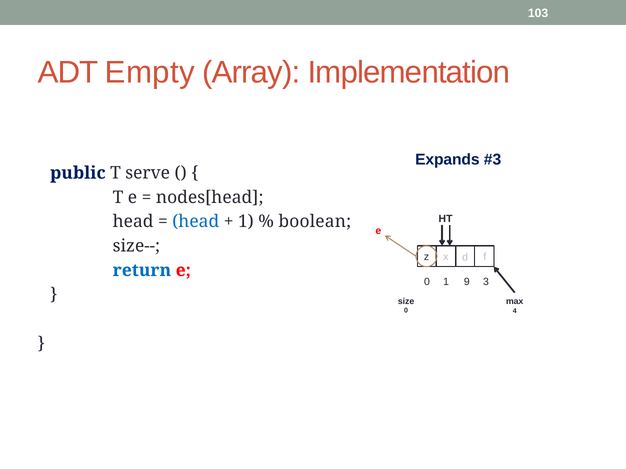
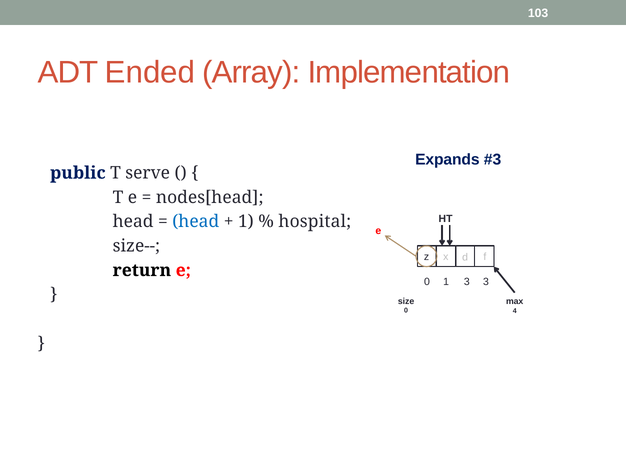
Empty: Empty -> Ended
boolean: boolean -> hospital
return colour: blue -> black
1 9: 9 -> 3
